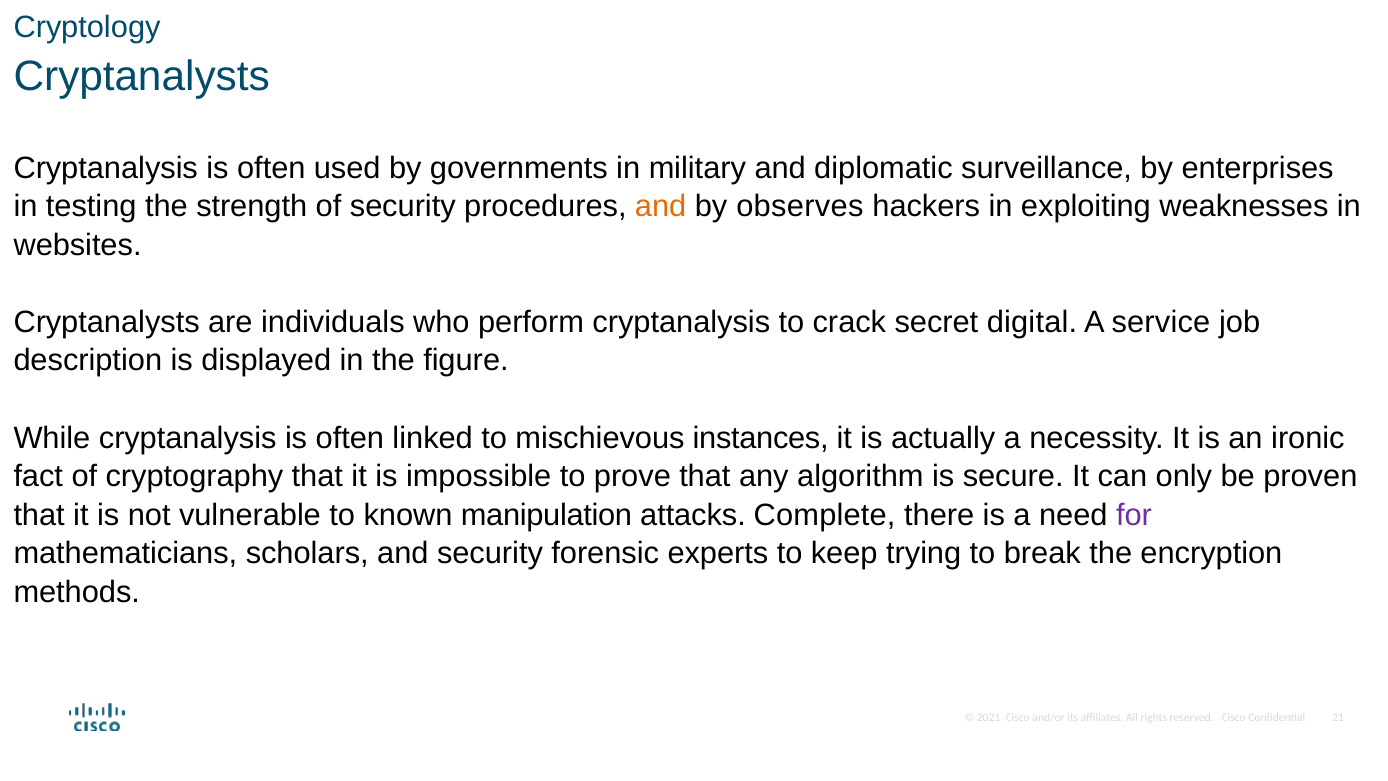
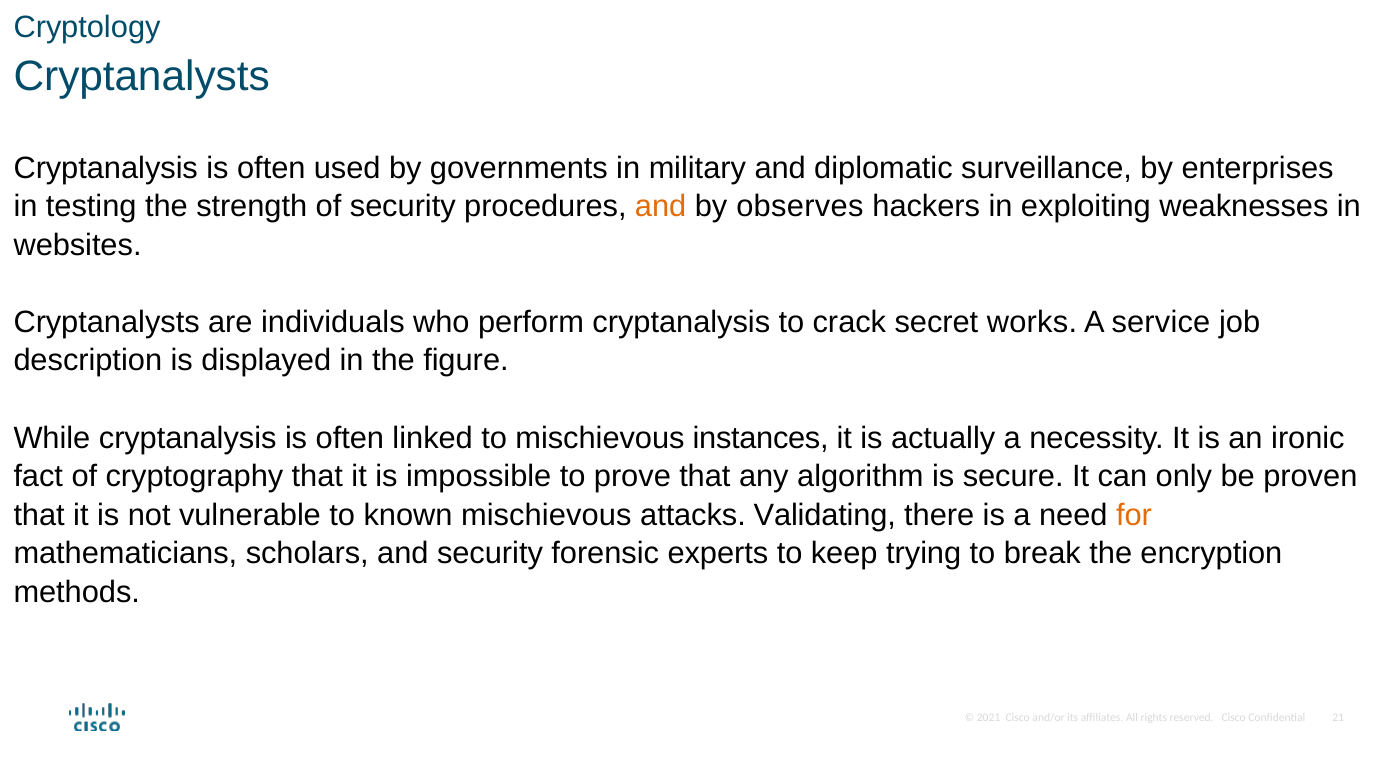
digital: digital -> works
known manipulation: manipulation -> mischievous
Complete: Complete -> Validating
for colour: purple -> orange
